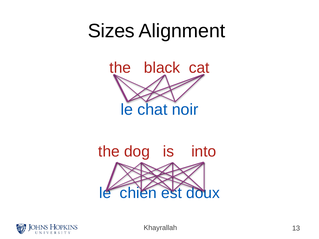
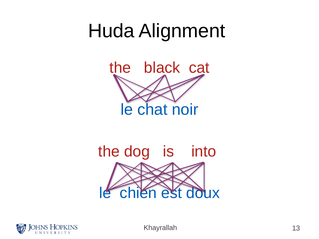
Sizes: Sizes -> Huda
